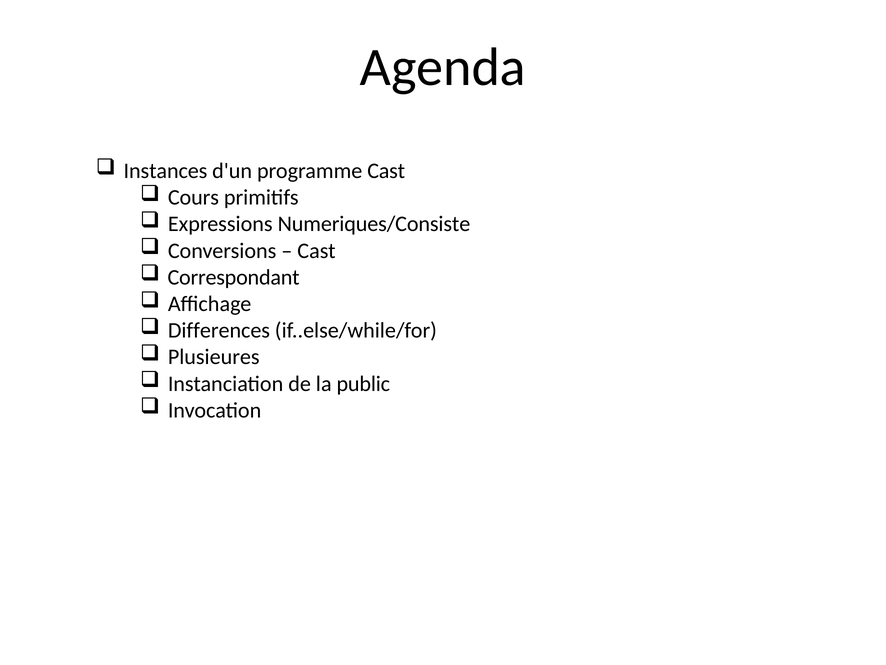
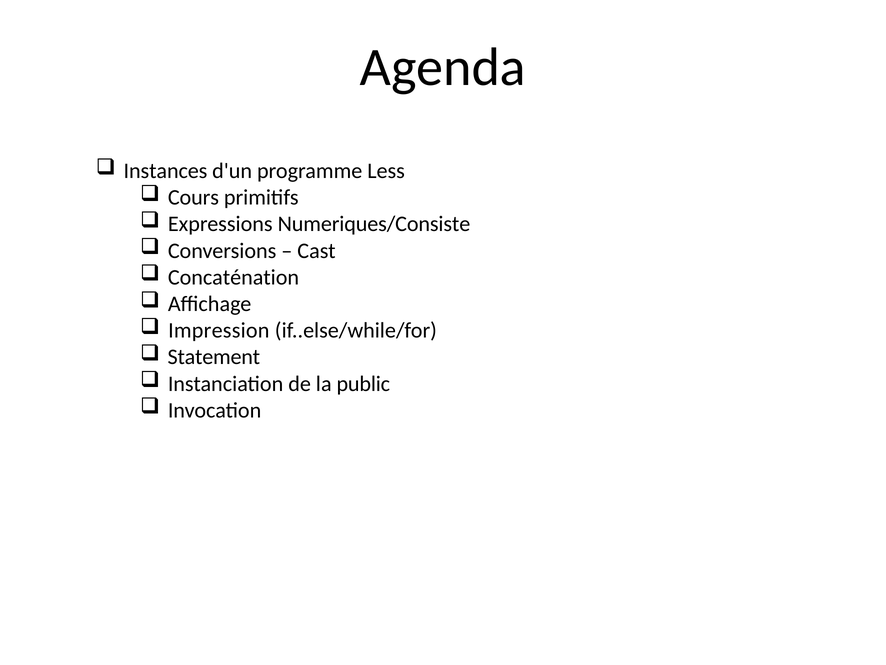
programme Cast: Cast -> Less
Correspondant: Correspondant -> Concaténation
Differences: Differences -> Impression
Plusieures: Plusieures -> Statement
